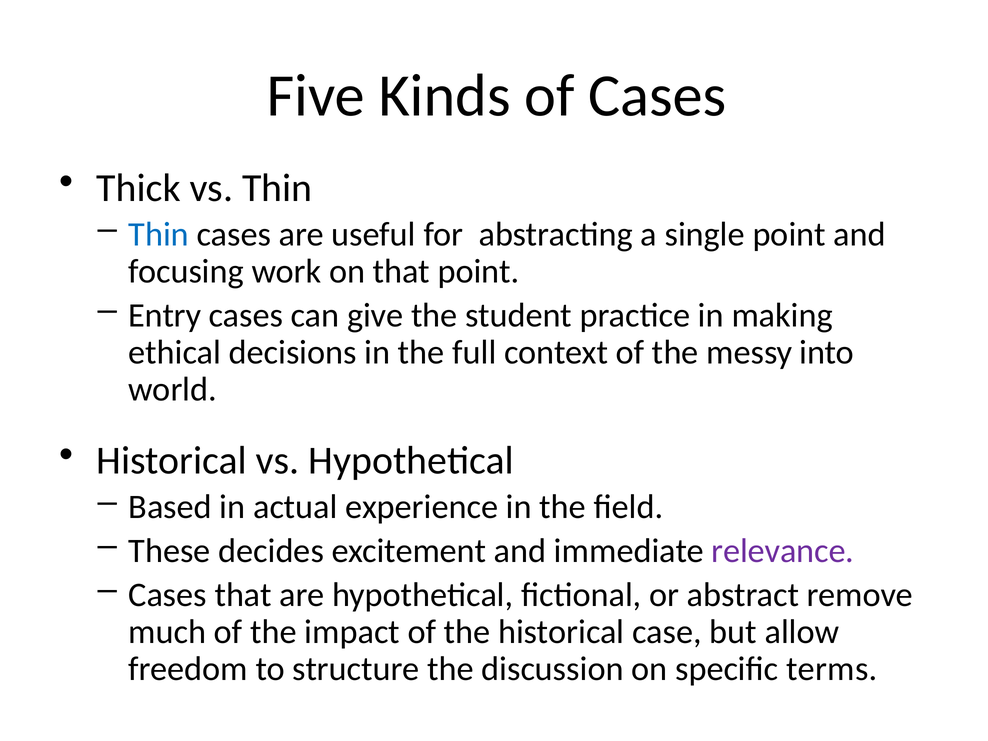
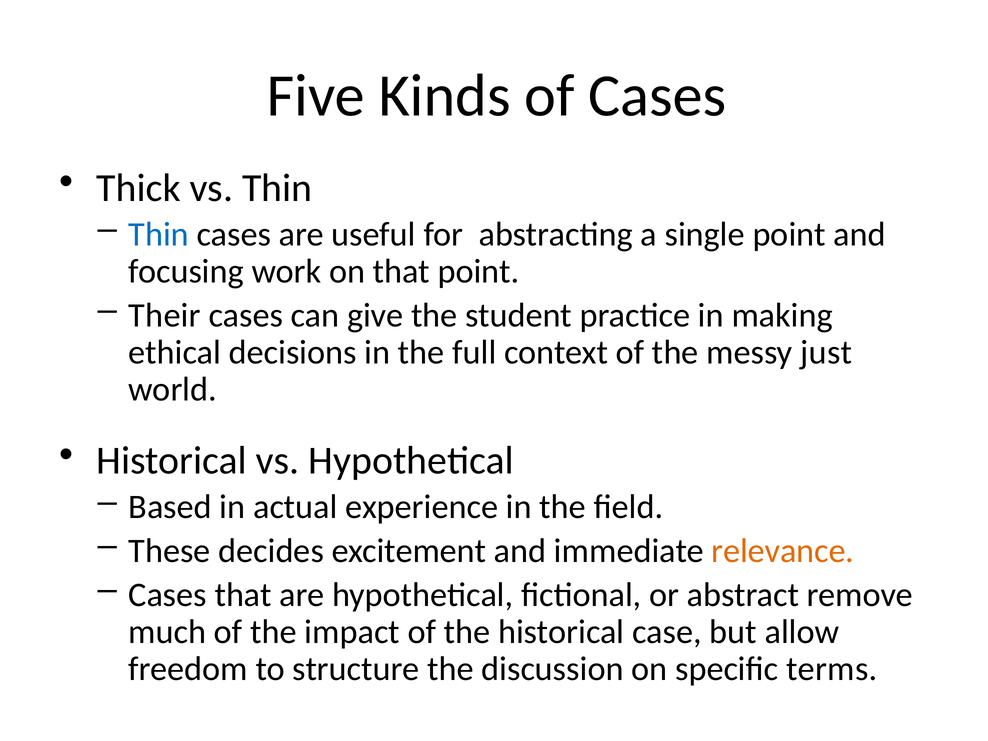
Entry: Entry -> Their
into: into -> just
relevance colour: purple -> orange
